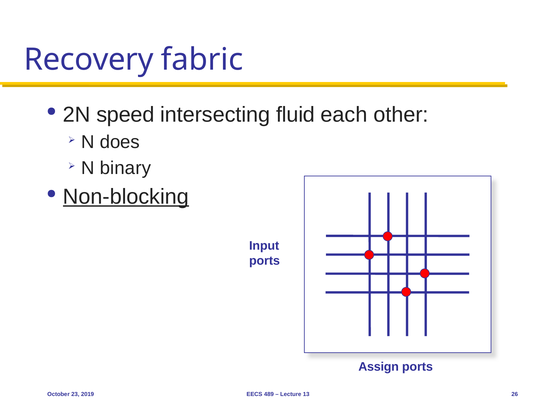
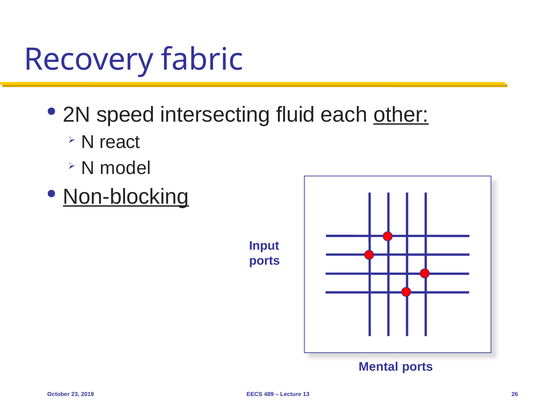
other underline: none -> present
does: does -> react
binary: binary -> model
Assign: Assign -> Mental
